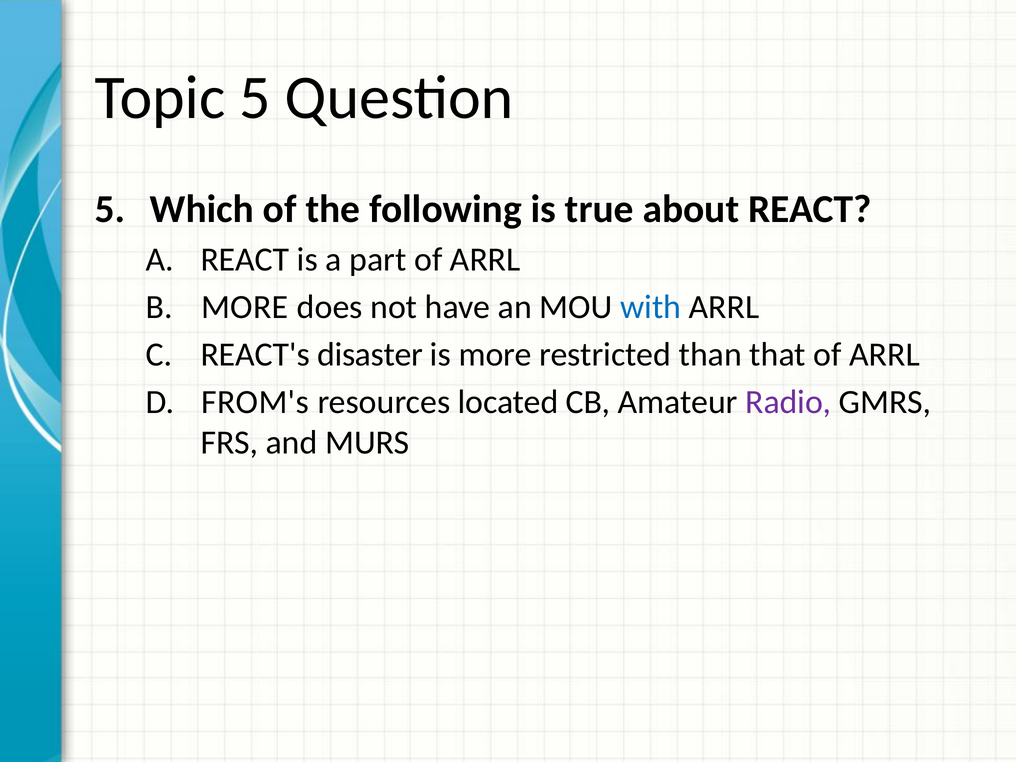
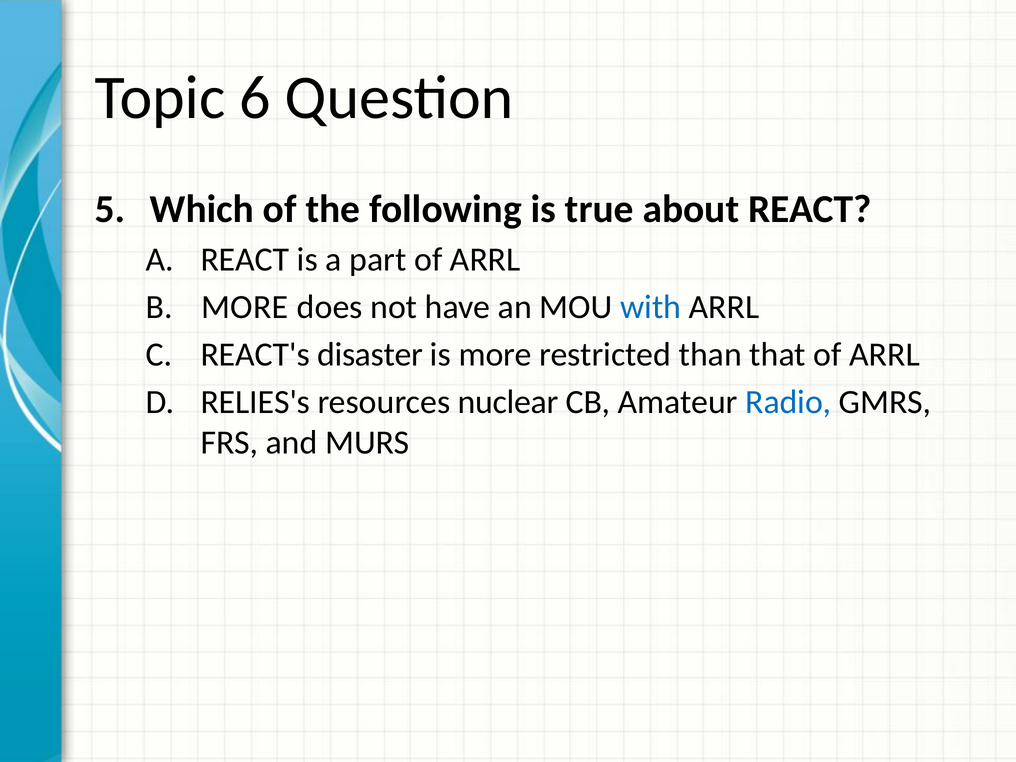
Topic 5: 5 -> 6
FROM's: FROM's -> RELIES's
located: located -> nuclear
Radio colour: purple -> blue
